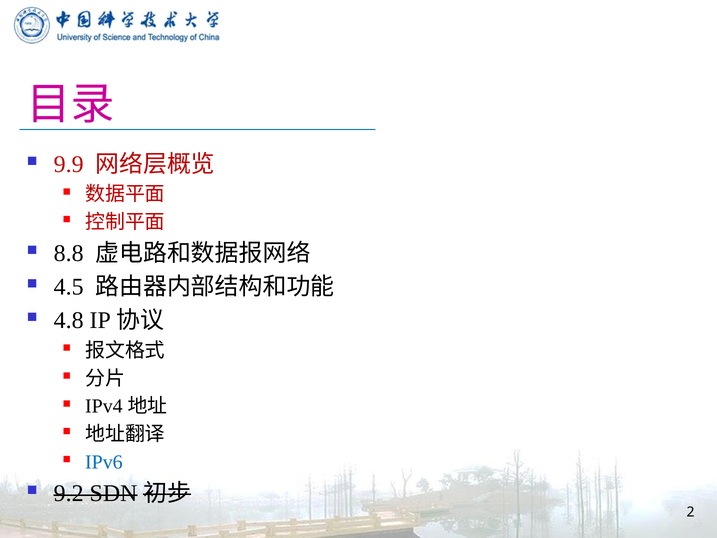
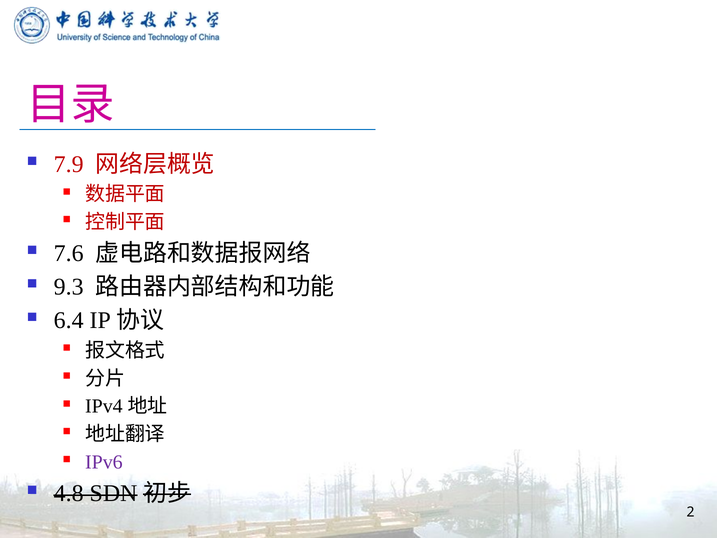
9.9: 9.9 -> 7.9
8.8: 8.8 -> 7.6
4.5: 4.5 -> 9.3
4.8: 4.8 -> 6.4
IPv6 colour: blue -> purple
9.2: 9.2 -> 4.8
